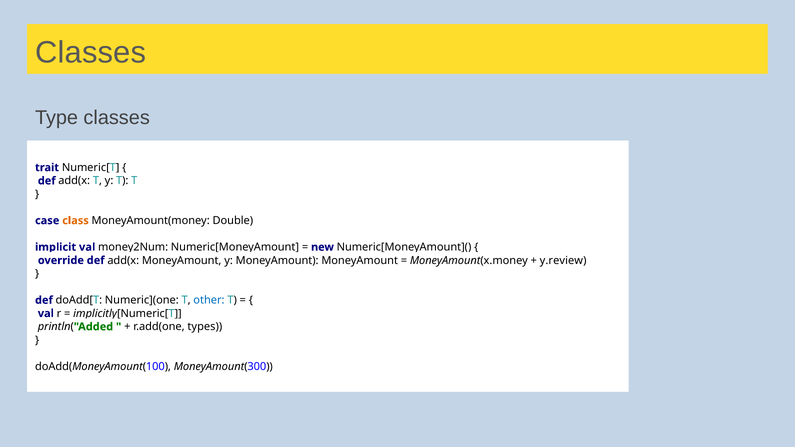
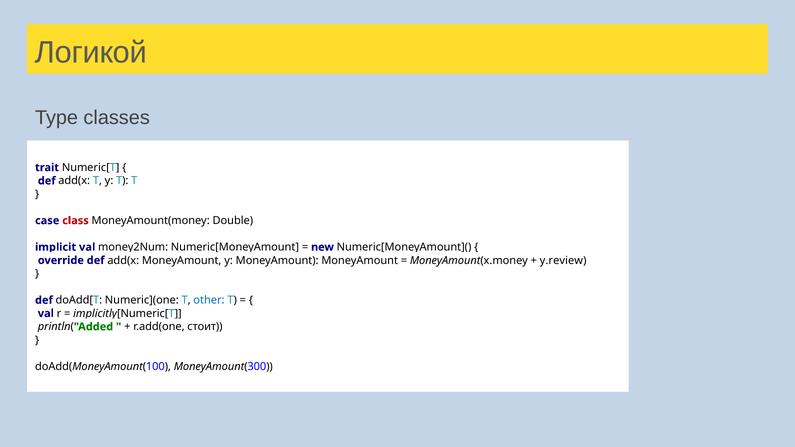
Classes at (91, 53): Classes -> Логикой
class colour: orange -> red
types: types -> стоит
